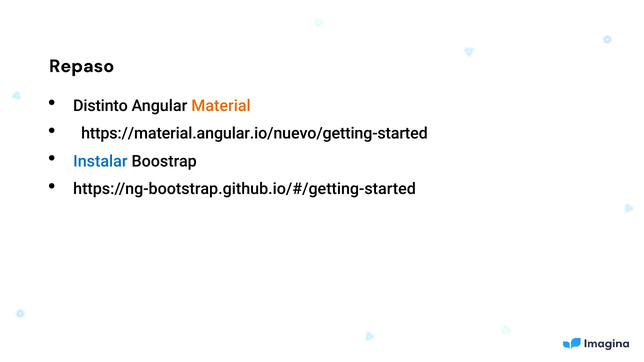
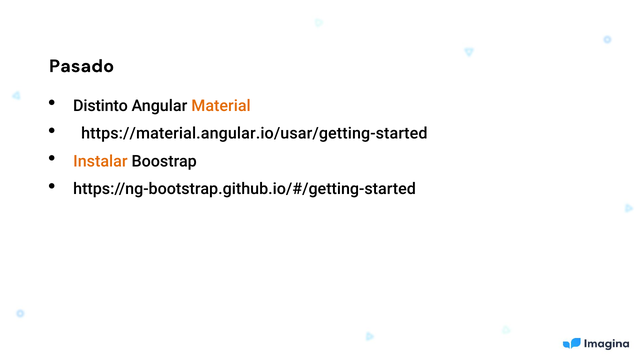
Repaso: Repaso -> Pasado
https://material.angular.io/nuevo/getting-started: https://material.angular.io/nuevo/getting-started -> https://material.angular.io/usar/getting-started
Instalar colour: blue -> orange
